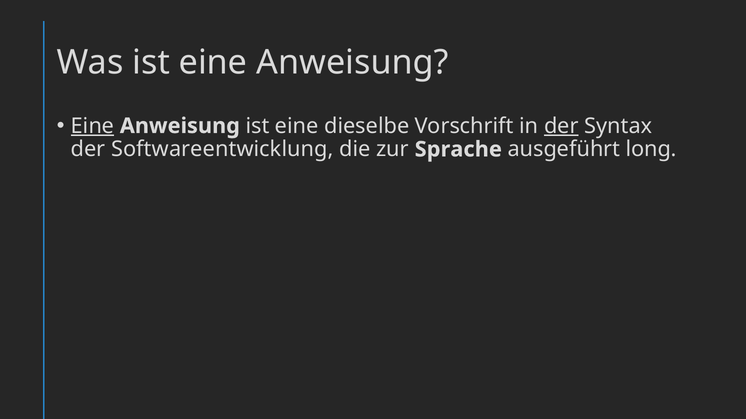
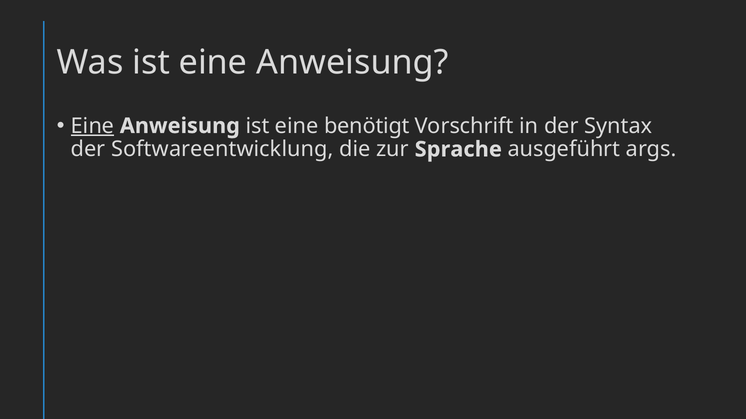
dieselbe: dieselbe -> benötigt
der at (561, 126) underline: present -> none
long: long -> args
